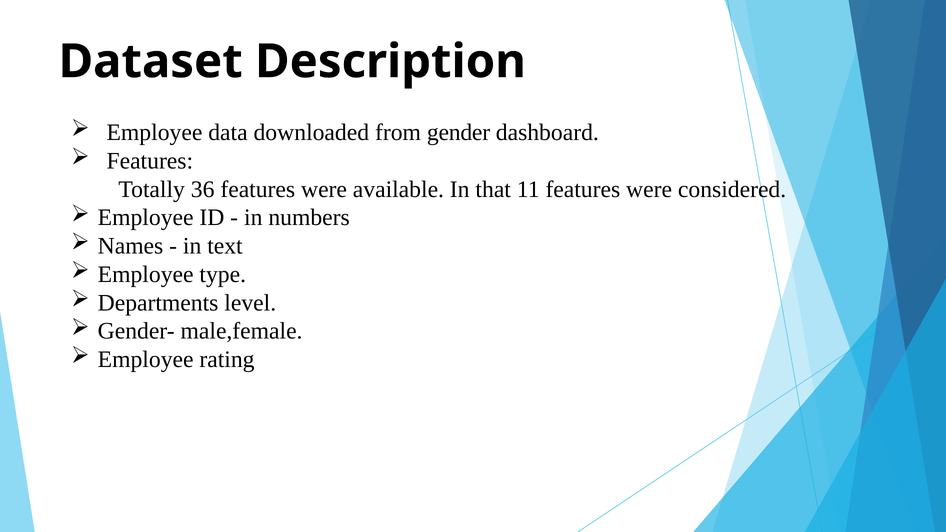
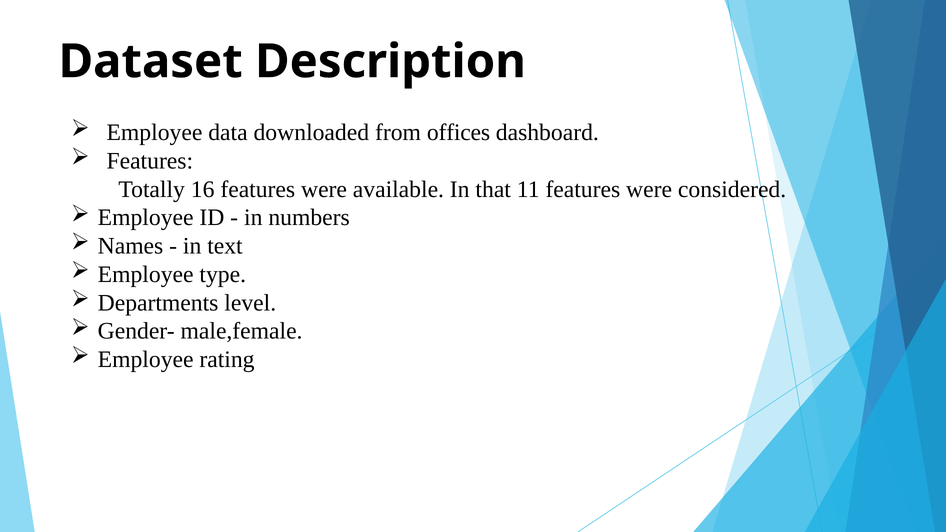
gender: gender -> offices
36: 36 -> 16
